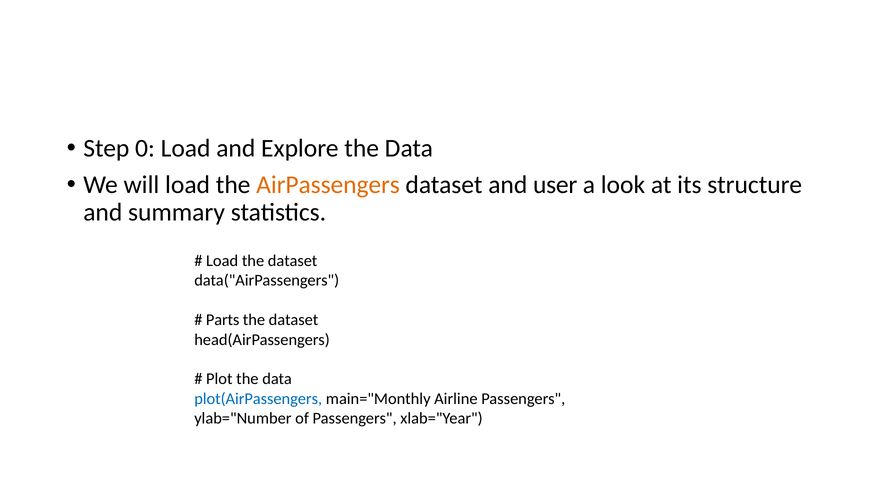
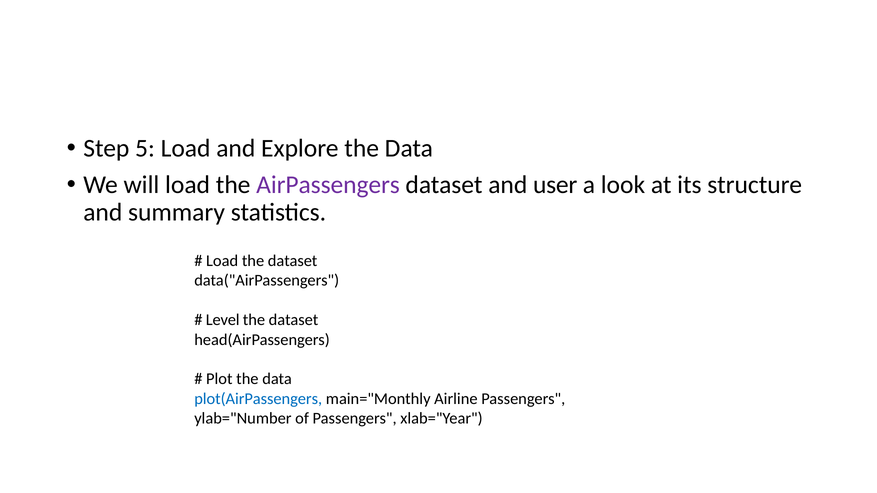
0: 0 -> 5
AirPassengers colour: orange -> purple
Parts: Parts -> Level
